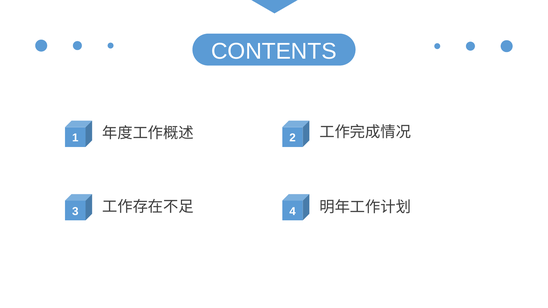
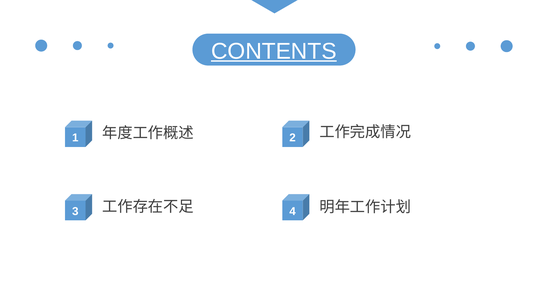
CONTENTS underline: none -> present
